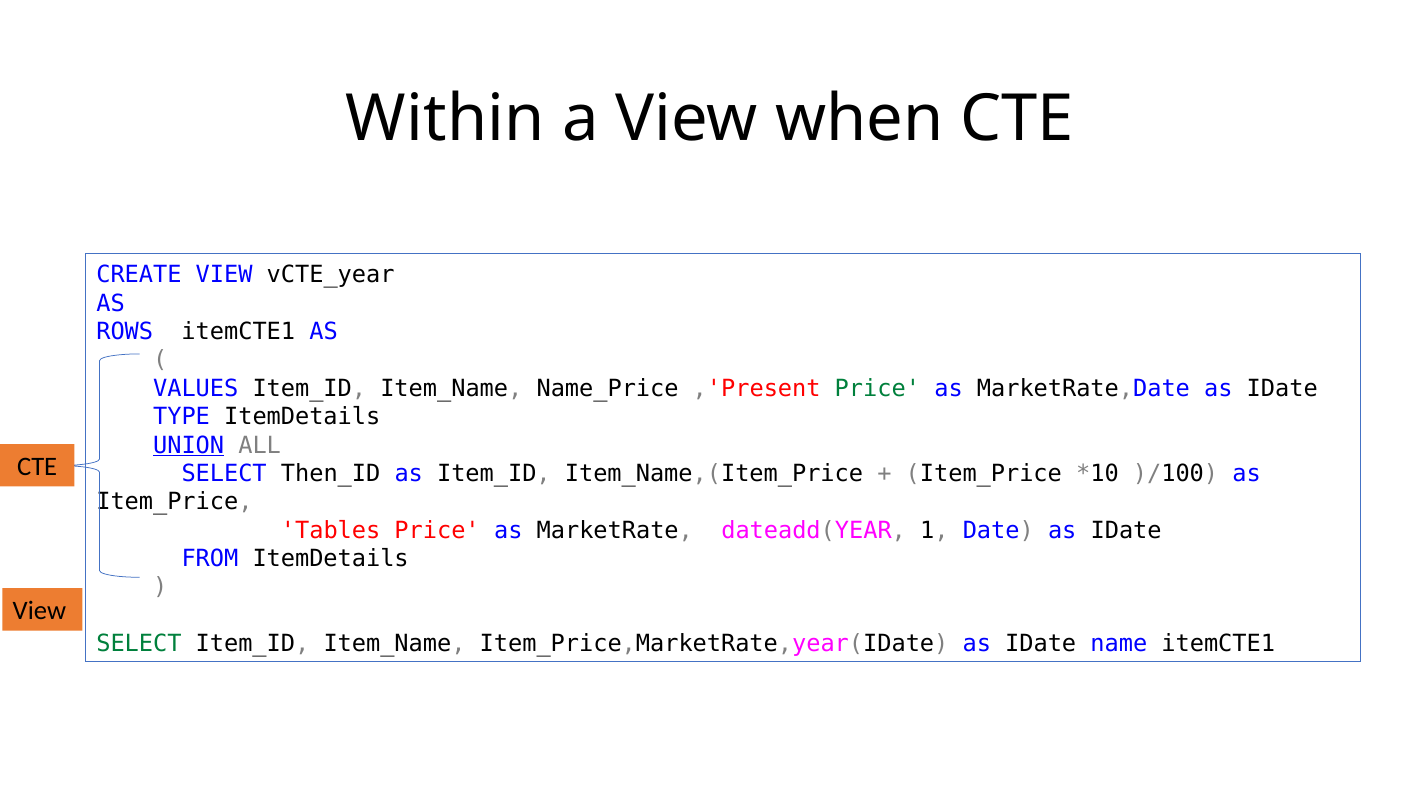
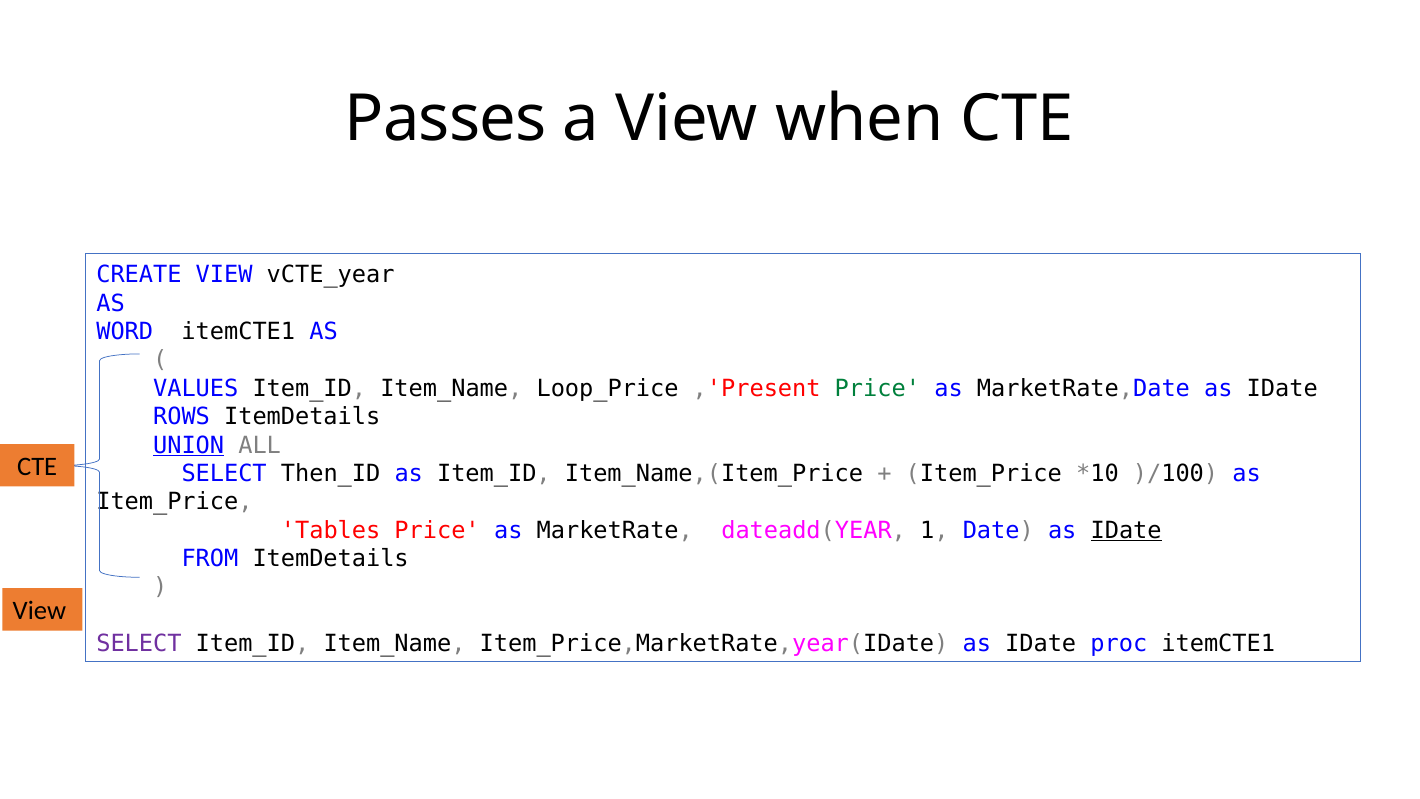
Within: Within -> Passes
ROWS: ROWS -> WORD
Name_Price: Name_Price -> Loop_Price
TYPE: TYPE -> ROWS
IDate at (1126, 530) underline: none -> present
SELECT at (139, 644) colour: green -> purple
name: name -> proc
